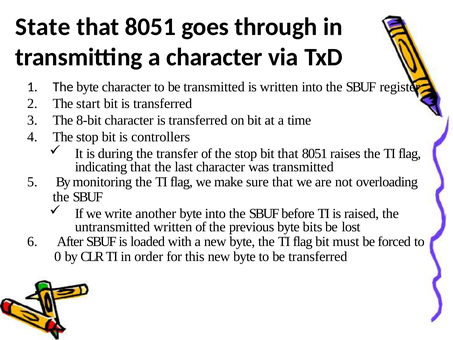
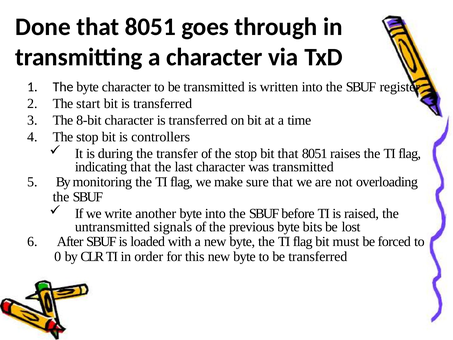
State: State -> Done
untransmitted written: written -> signals
